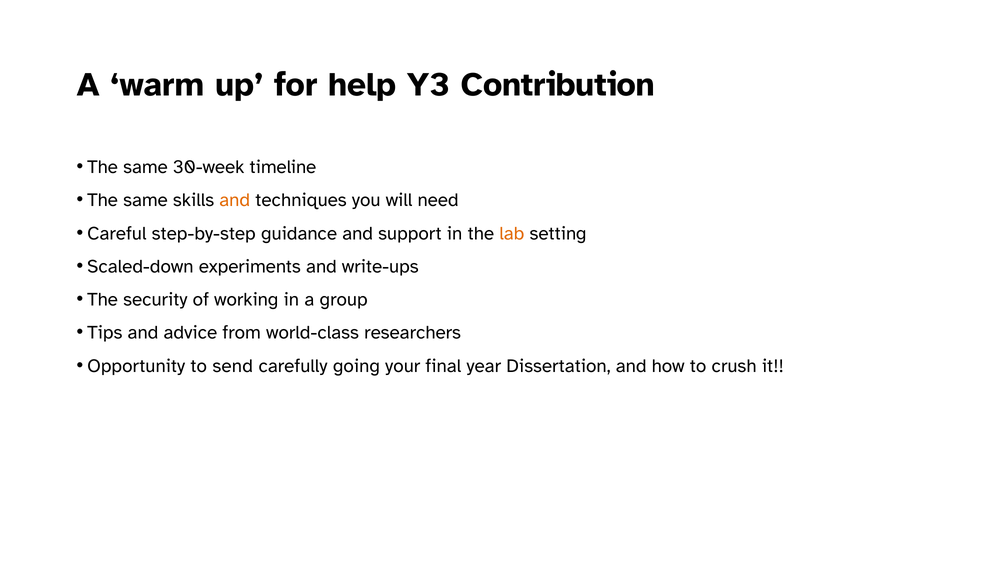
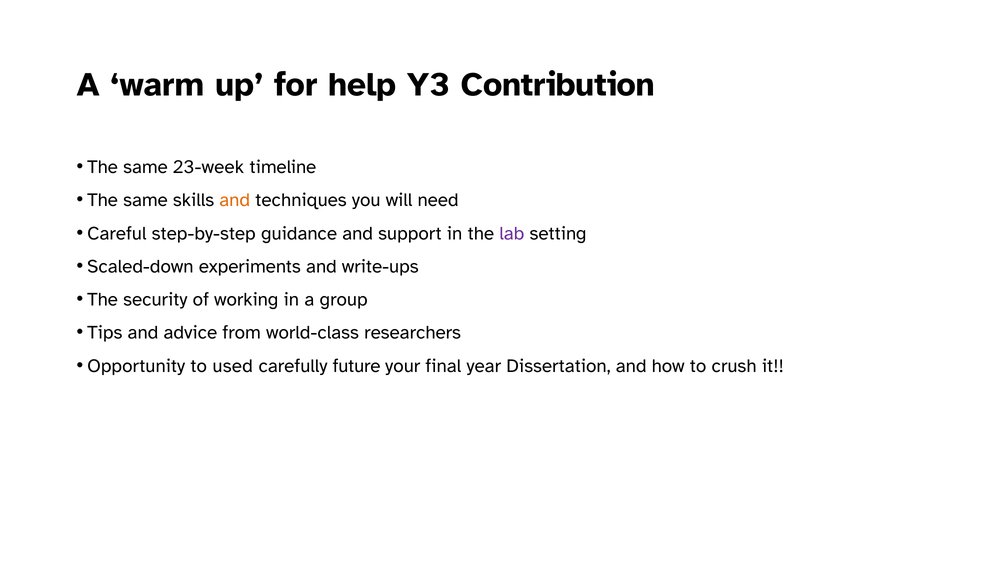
30-week: 30-week -> 23-week
lab colour: orange -> purple
send: send -> used
going: going -> future
